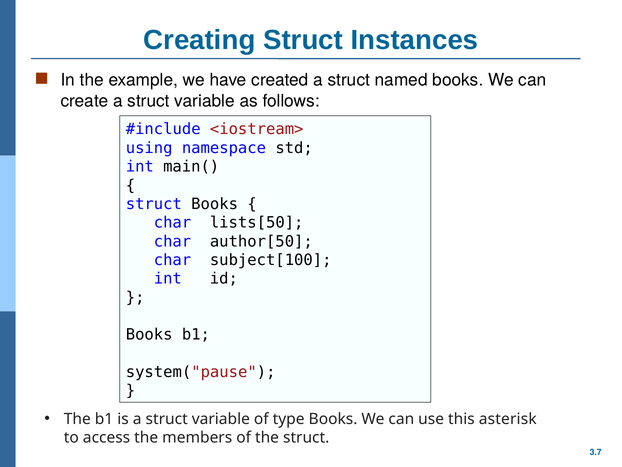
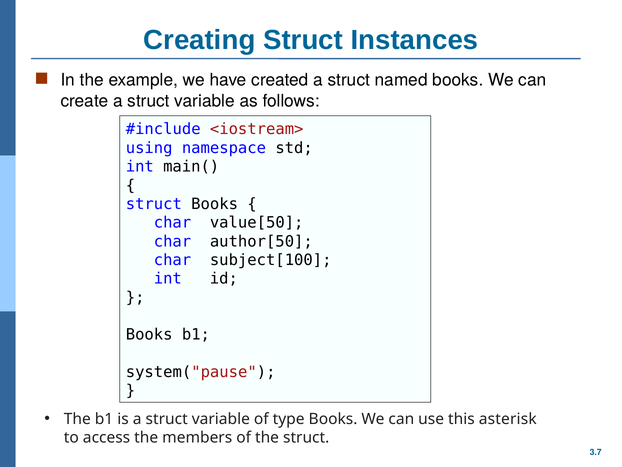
lists[50: lists[50 -> value[50
